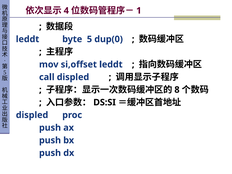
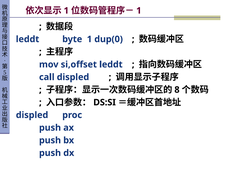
4 at (66, 11): 4 -> 1
byte 5: 5 -> 1
